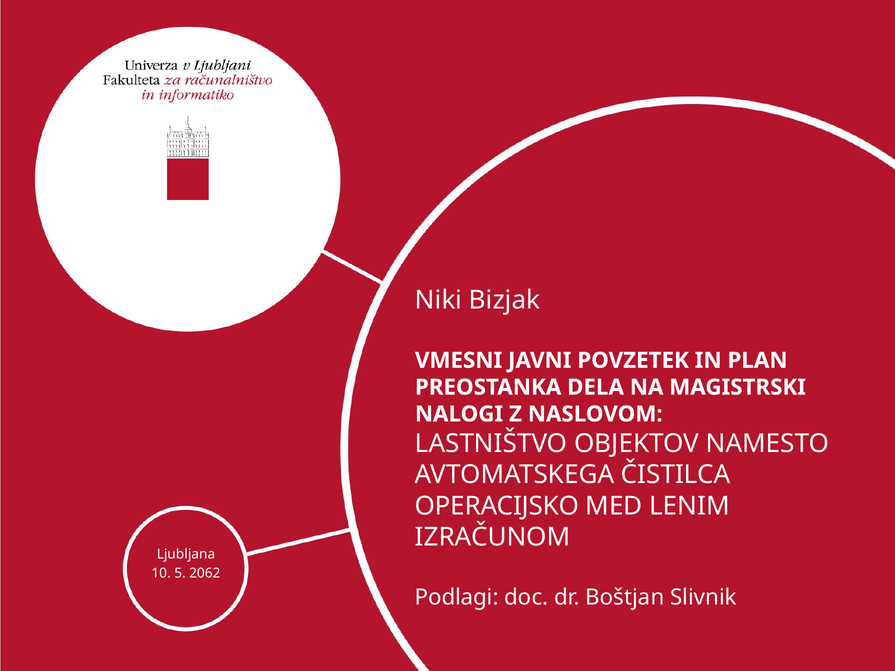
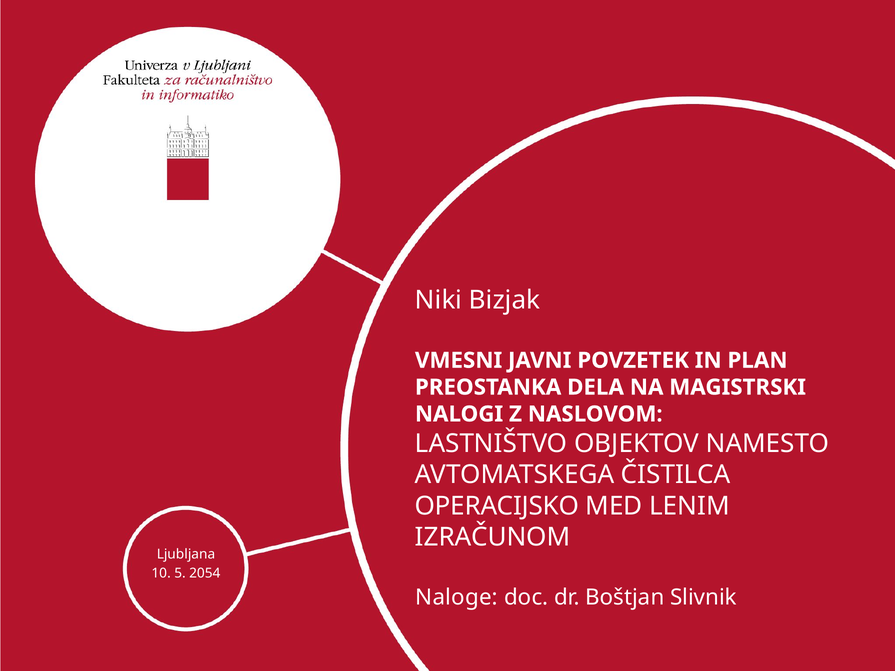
2062: 2062 -> 2054
Podlagi: Podlagi -> Naloge
